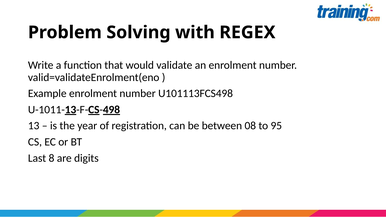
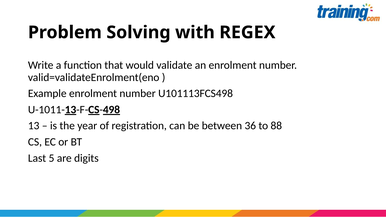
08: 08 -> 36
95: 95 -> 88
8: 8 -> 5
